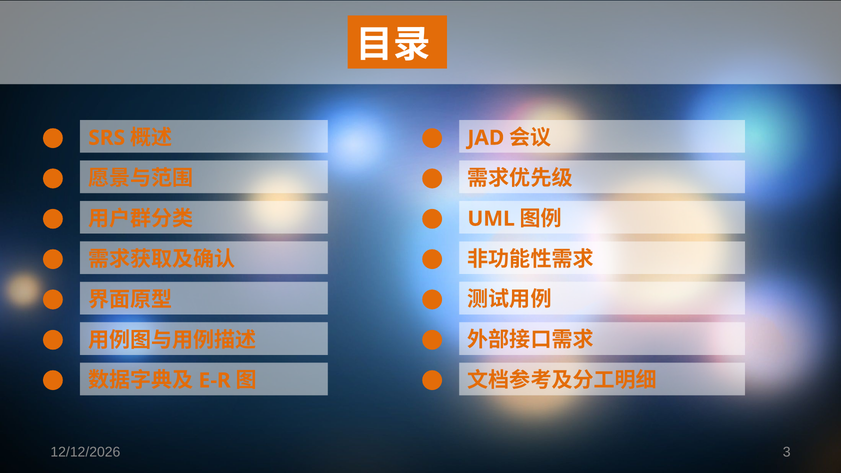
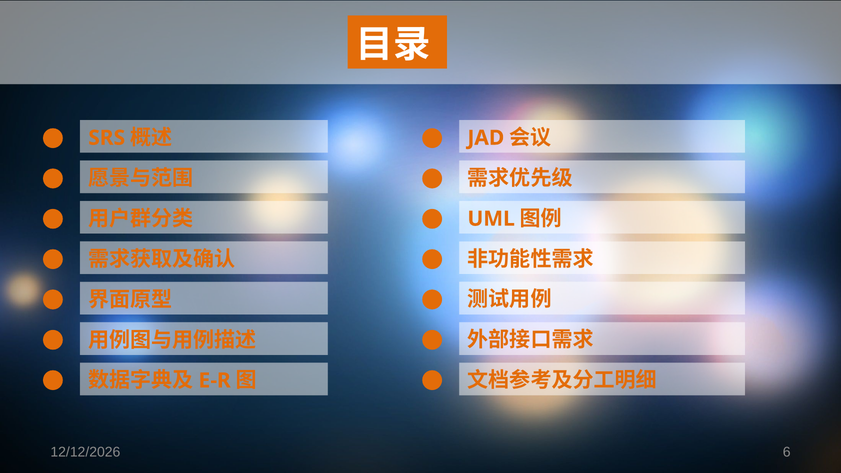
3: 3 -> 6
